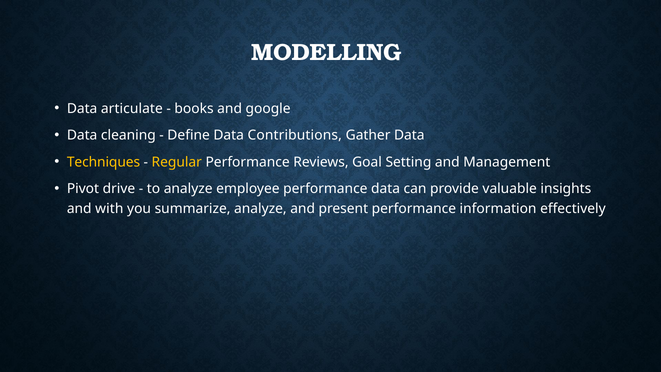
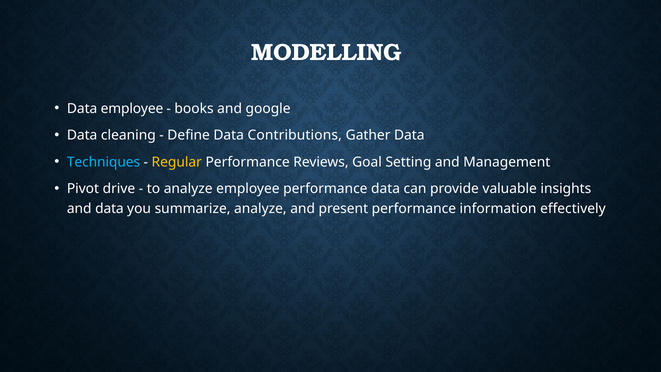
Data articulate: articulate -> employee
Techniques colour: yellow -> light blue
and with: with -> data
